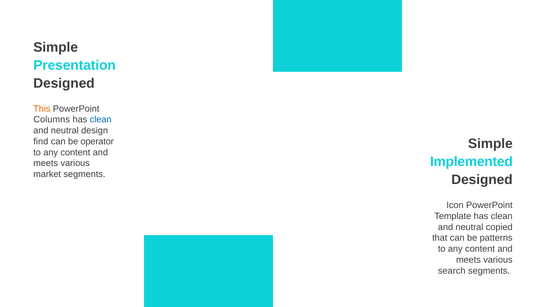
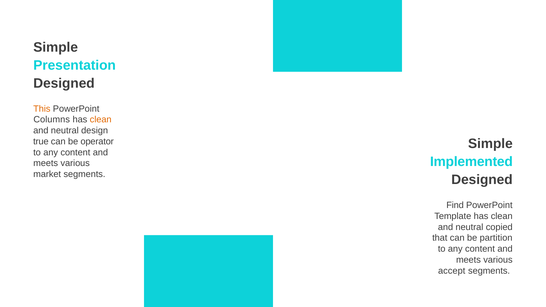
clean at (101, 120) colour: blue -> orange
find: find -> true
Icon: Icon -> Find
patterns: patterns -> partition
search: search -> accept
